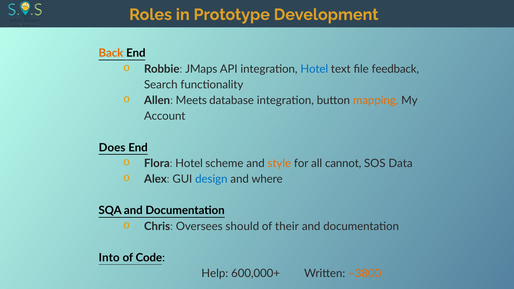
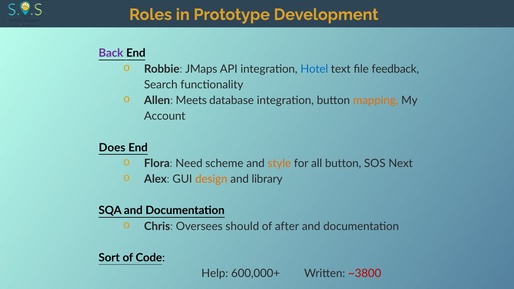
Back colour: orange -> purple
Flora Hotel: Hotel -> Need
all cannot: cannot -> button
Data: Data -> Next
design colour: blue -> orange
where: where -> library
their: their -> after
Into: Into -> Sort
~3800 colour: orange -> red
